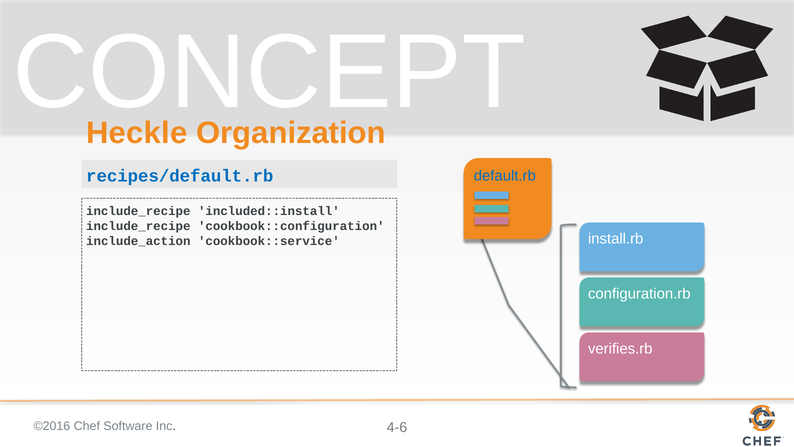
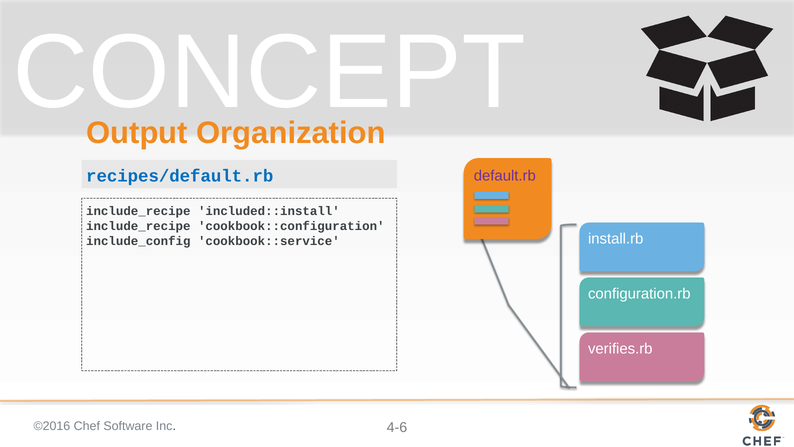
Heckle: Heckle -> Output
default.rb colour: blue -> purple
include_action: include_action -> include_config
